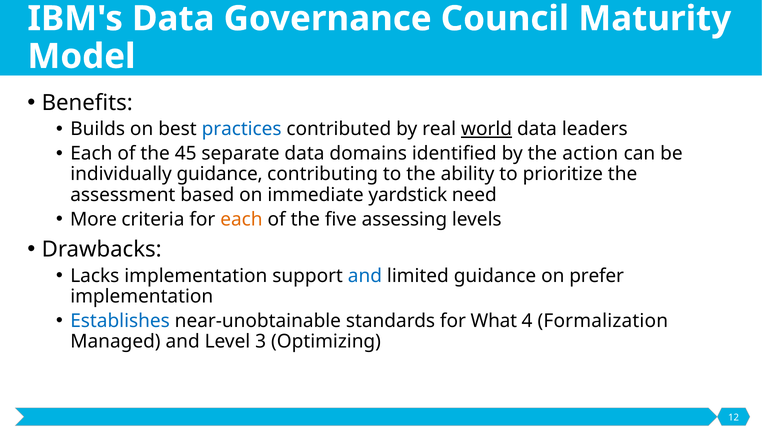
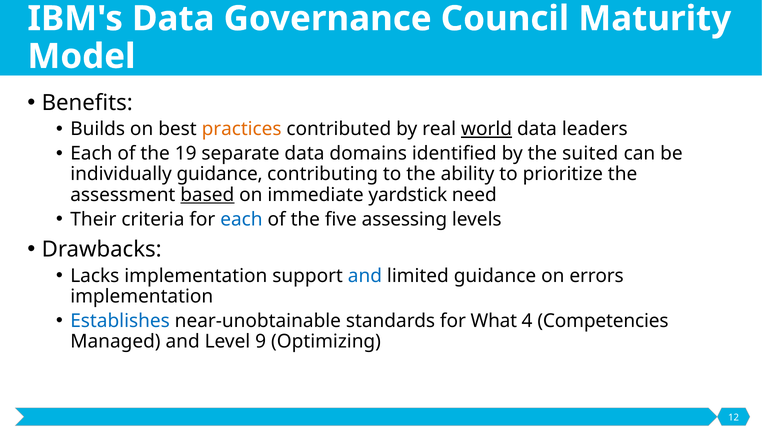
practices colour: blue -> orange
45: 45 -> 19
action: action -> suited
based underline: none -> present
More: More -> Their
each at (241, 219) colour: orange -> blue
prefer: prefer -> errors
Formalization: Formalization -> Competencies
3: 3 -> 9
